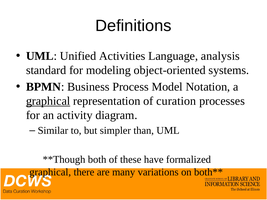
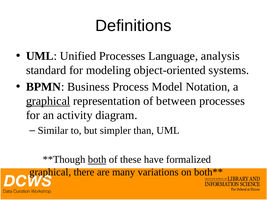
Unified Activities: Activities -> Processes
curation: curation -> between
both underline: none -> present
